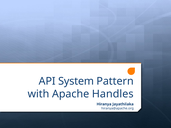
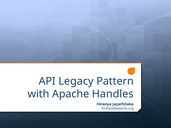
System: System -> Legacy
